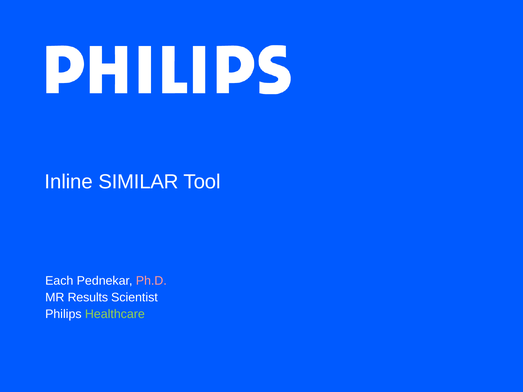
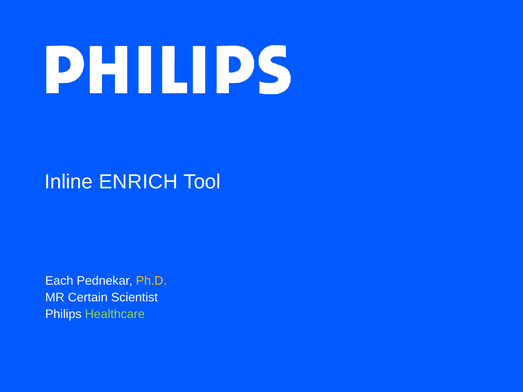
SIMILAR: SIMILAR -> ENRICH
Ph.D colour: pink -> yellow
Results: Results -> Certain
